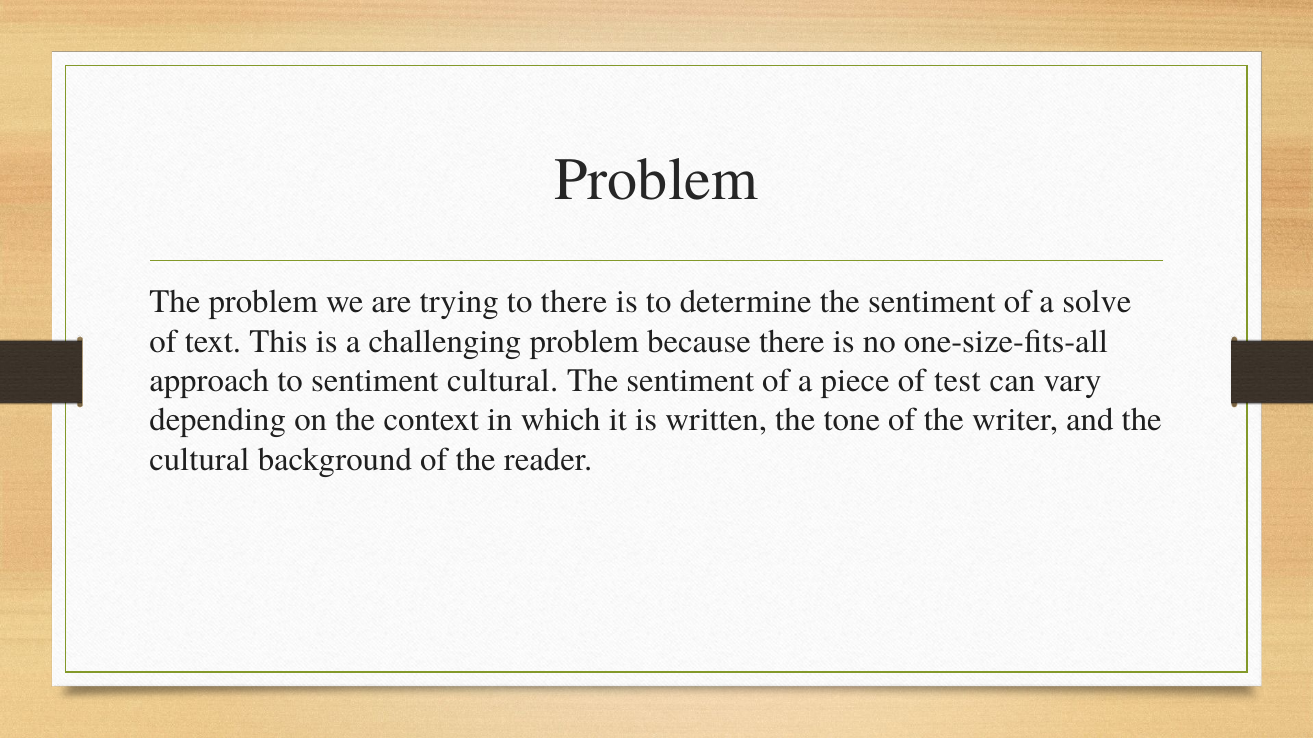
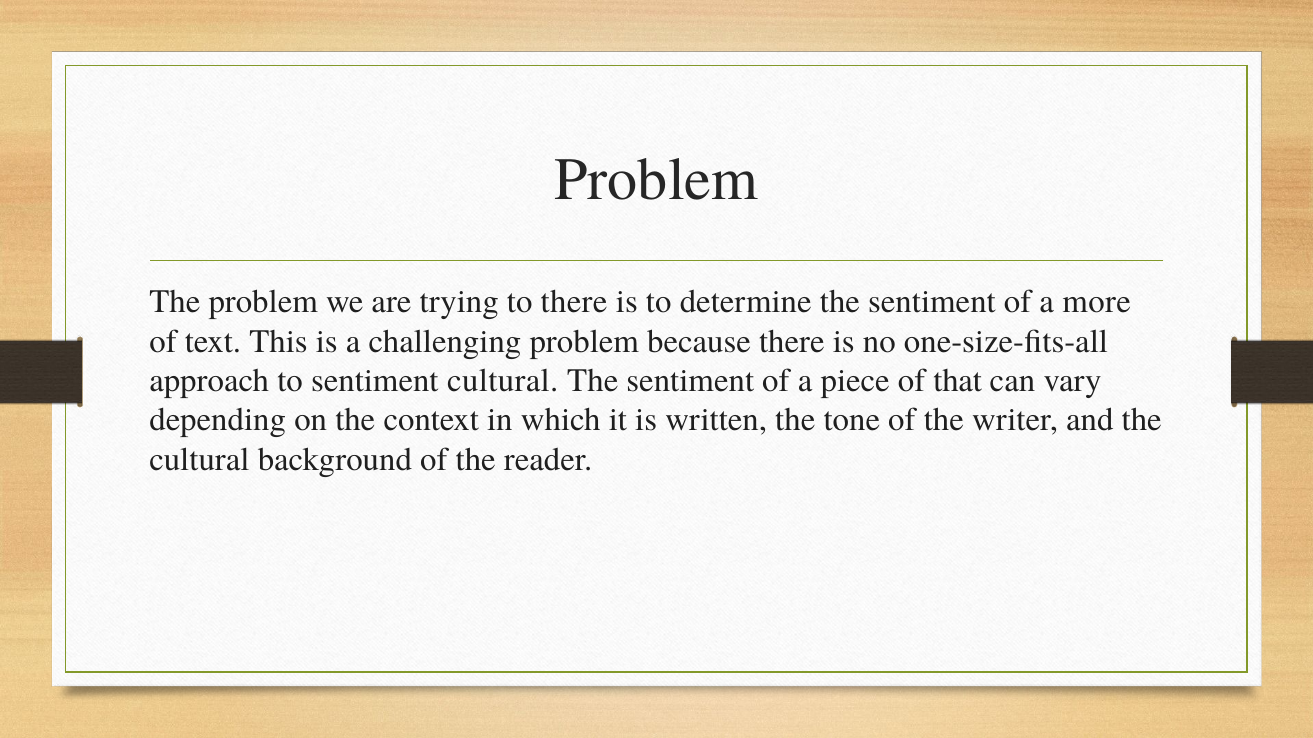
solve: solve -> more
test: test -> that
